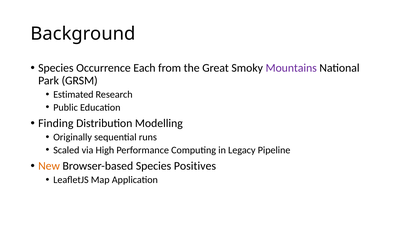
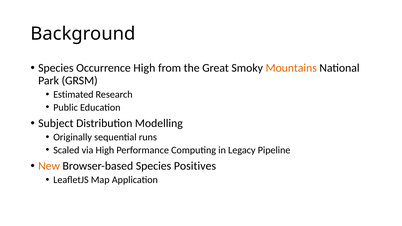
Occurrence Each: Each -> High
Mountains colour: purple -> orange
Finding: Finding -> Subject
